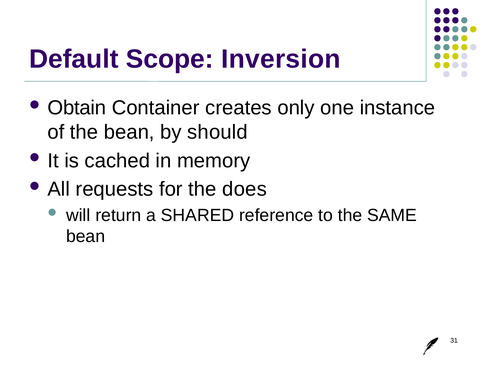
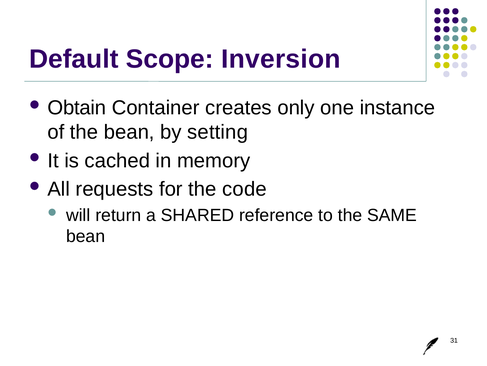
should: should -> setting
does: does -> code
